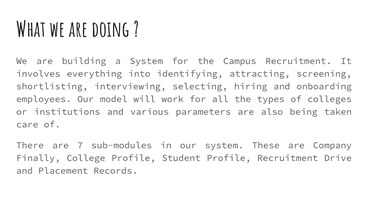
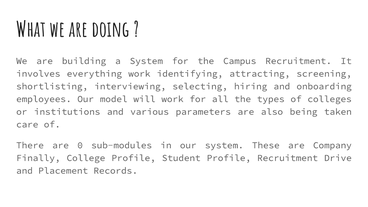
everything into: into -> work
7: 7 -> 0
